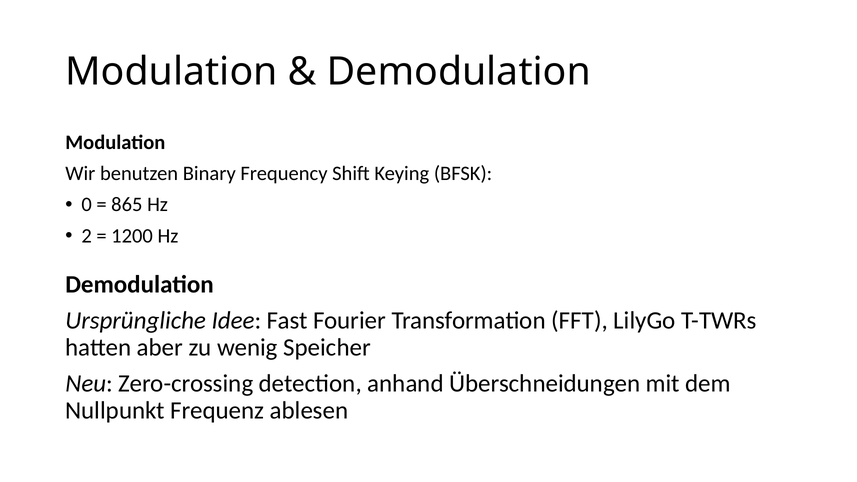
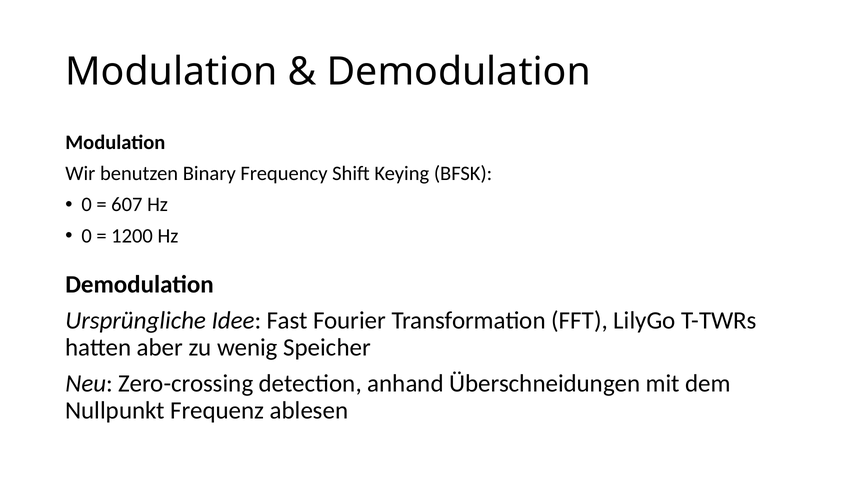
865: 865 -> 607
2 at (87, 236): 2 -> 0
